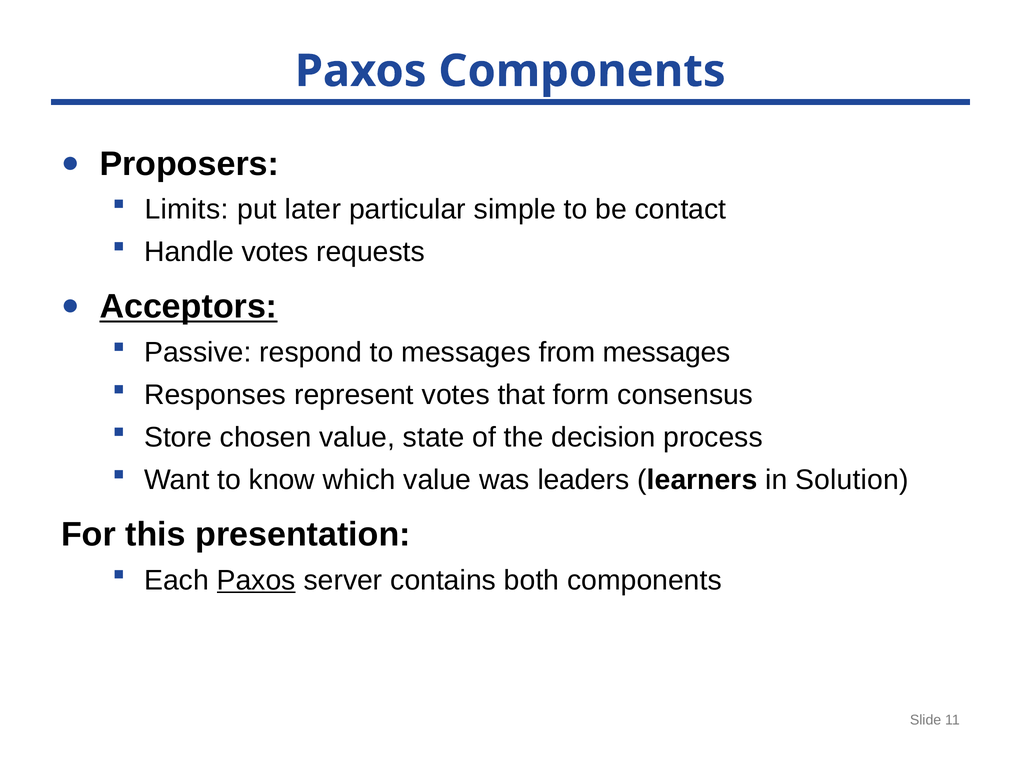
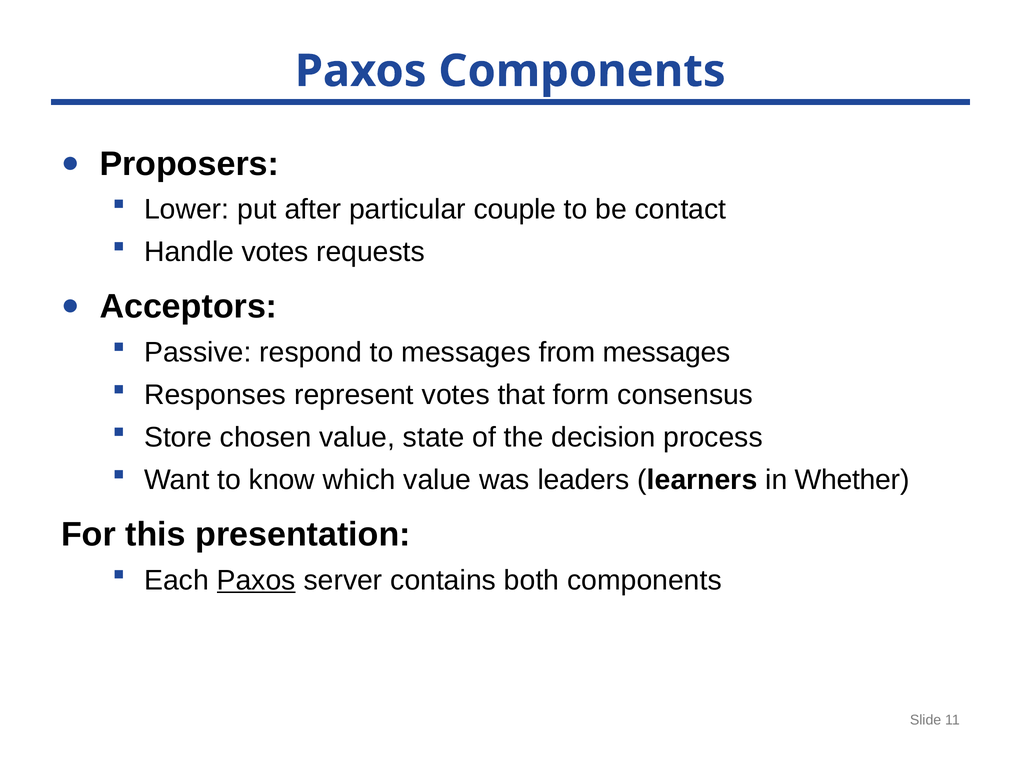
Limits: Limits -> Lower
later: later -> after
simple: simple -> couple
Acceptors underline: present -> none
Solution: Solution -> Whether
